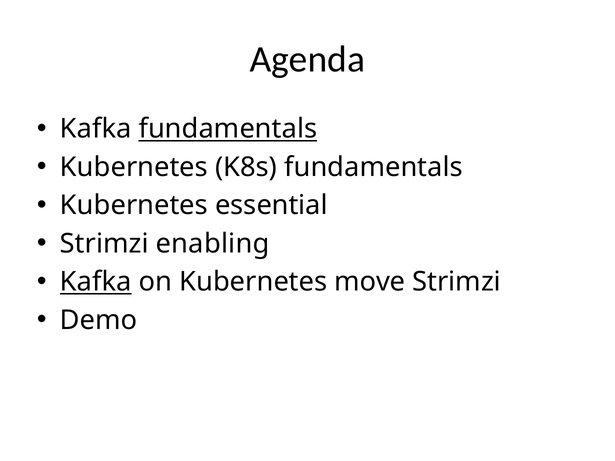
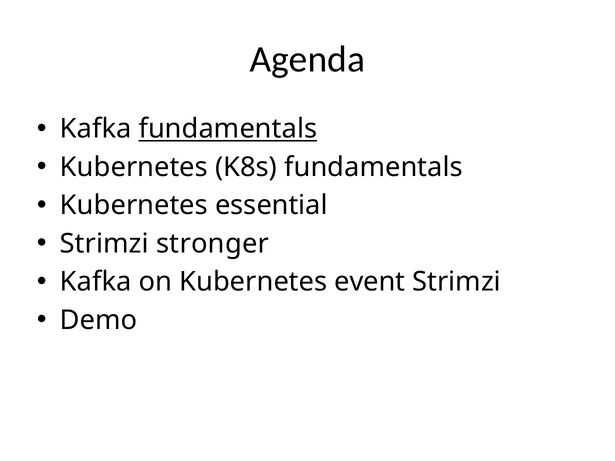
enabling: enabling -> stronger
Kafka at (96, 282) underline: present -> none
move: move -> event
